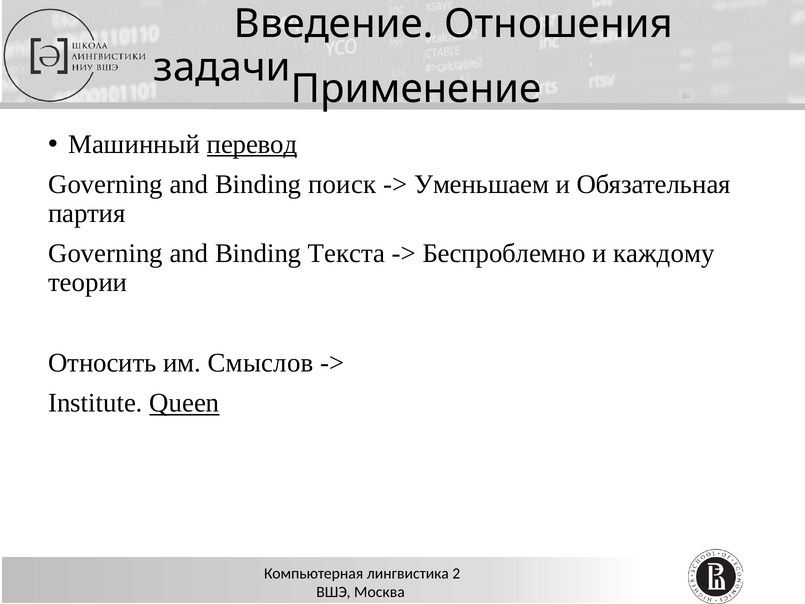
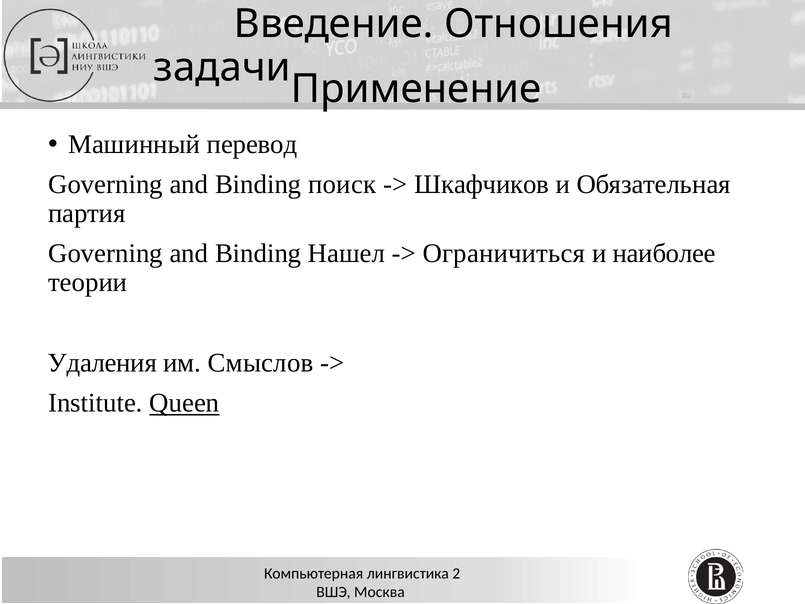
перевод underline: present -> none
Уменьшаем: Уменьшаем -> Шкафчиков
Текста: Текста -> Нашел
Беспроблемно: Беспроблемно -> Ограничиться
каждому: каждому -> наиболее
Относить: Относить -> Удаления
